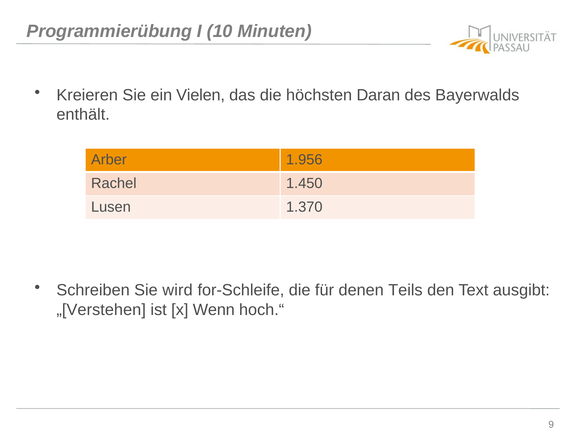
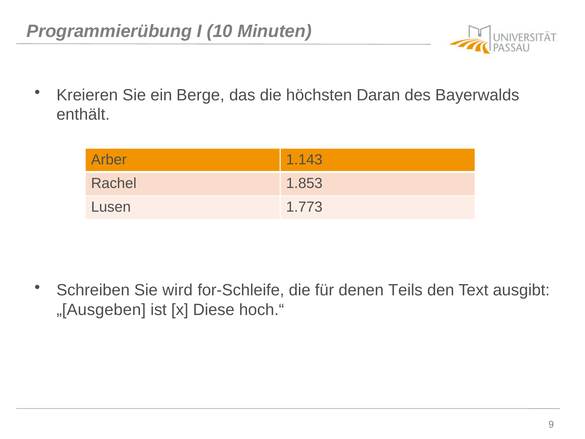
Vielen: Vielen -> Berge
1.956: 1.956 -> 1.143
1.450: 1.450 -> 1.853
1.370: 1.370 -> 1.773
„[Verstehen: „[Verstehen -> „[Ausgeben
Wenn: Wenn -> Diese
